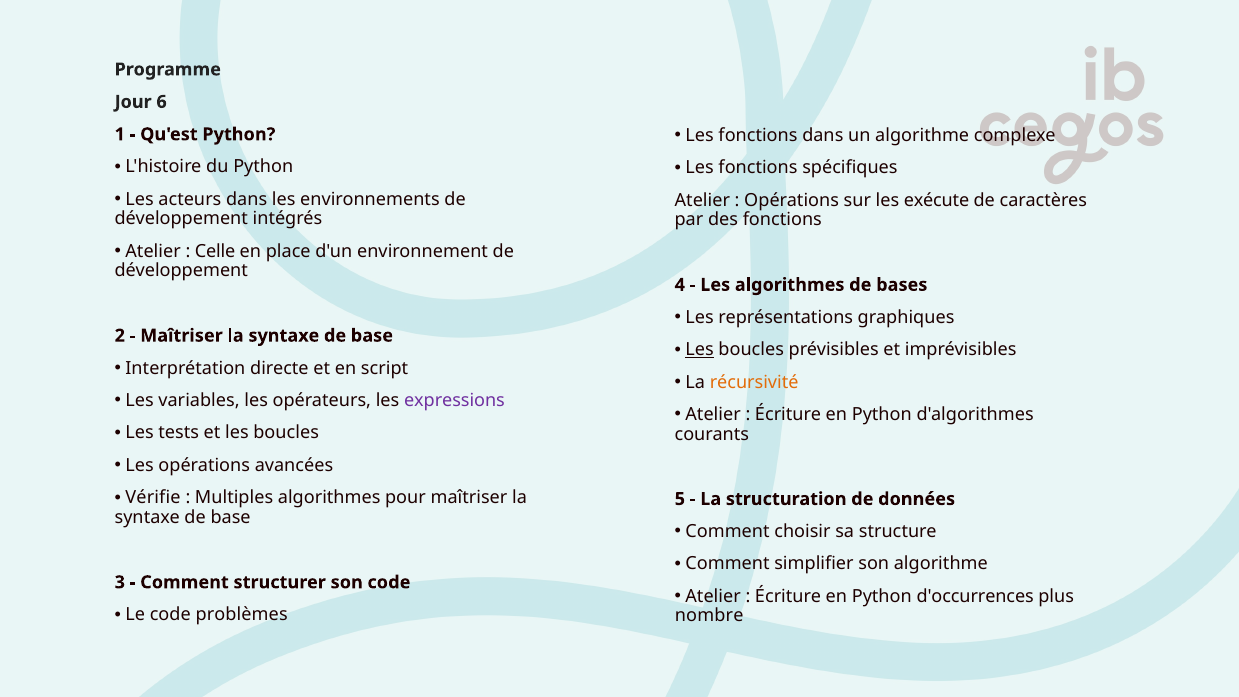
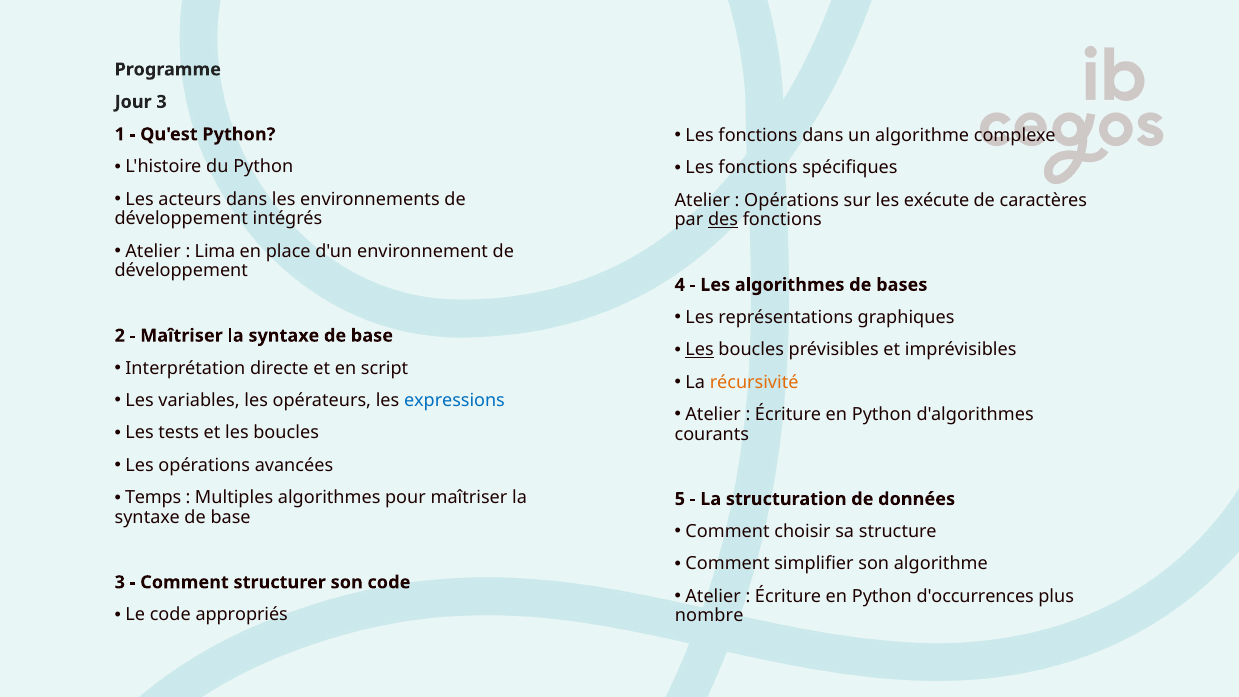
Jour 6: 6 -> 3
des underline: none -> present
Celle: Celle -> Lima
expressions colour: purple -> blue
Vérifie: Vérifie -> Temps
problèmes: problèmes -> appropriés
